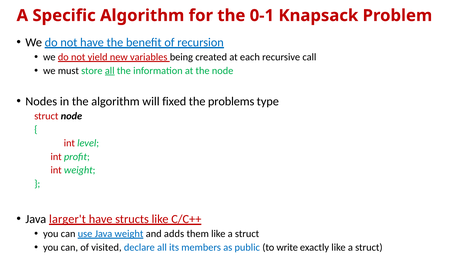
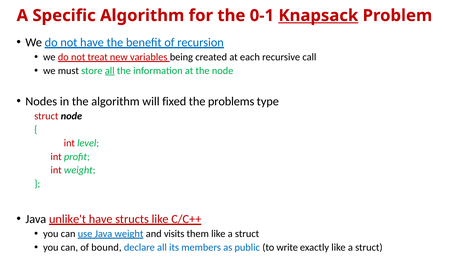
Knapsack underline: none -> present
yield: yield -> treat
larger't: larger't -> unlike't
adds: adds -> visits
visited: visited -> bound
